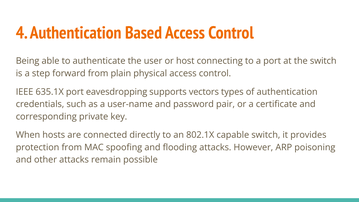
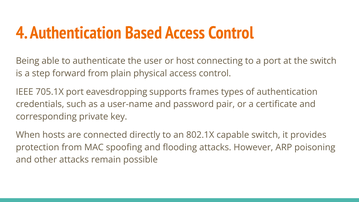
635.1X: 635.1X -> 705.1X
vectors: vectors -> frames
